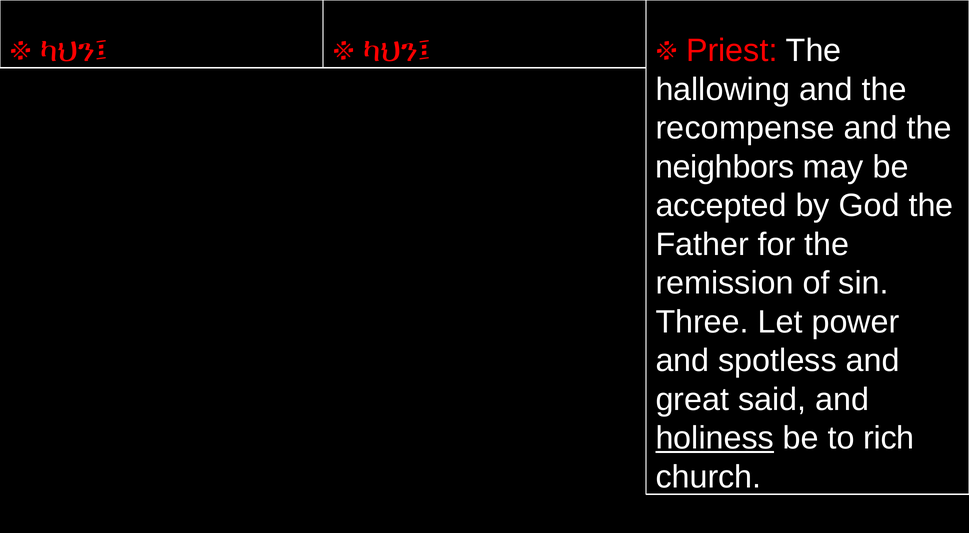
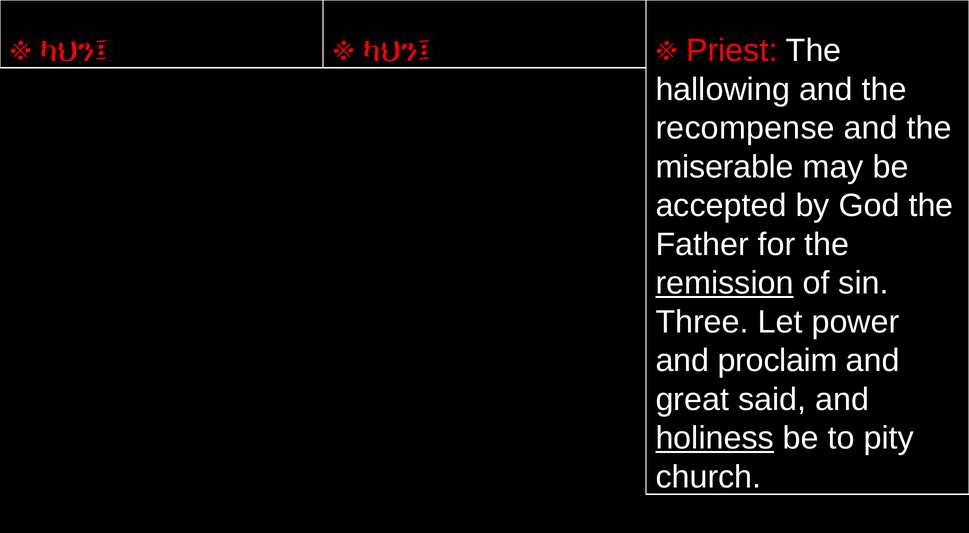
neighbors: neighbors -> miserable
remission underline: none -> present
spotless: spotless -> proclaim
rich: rich -> pity
